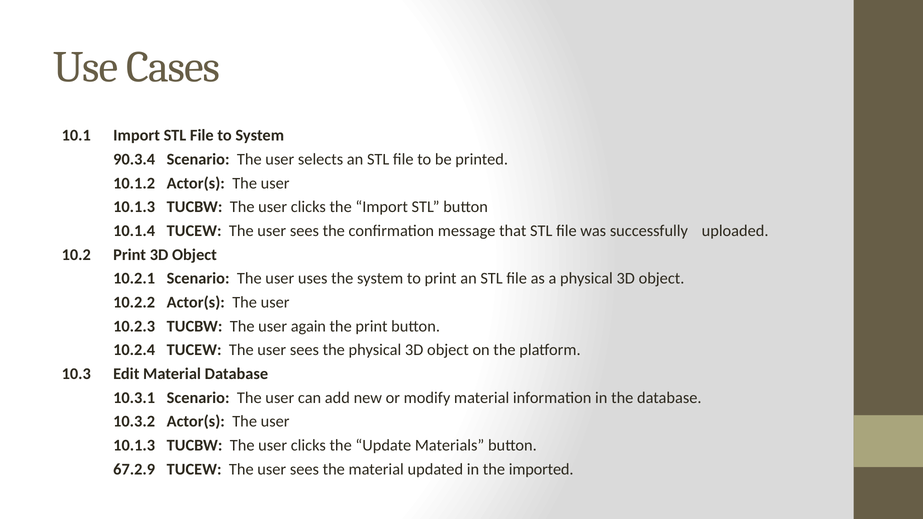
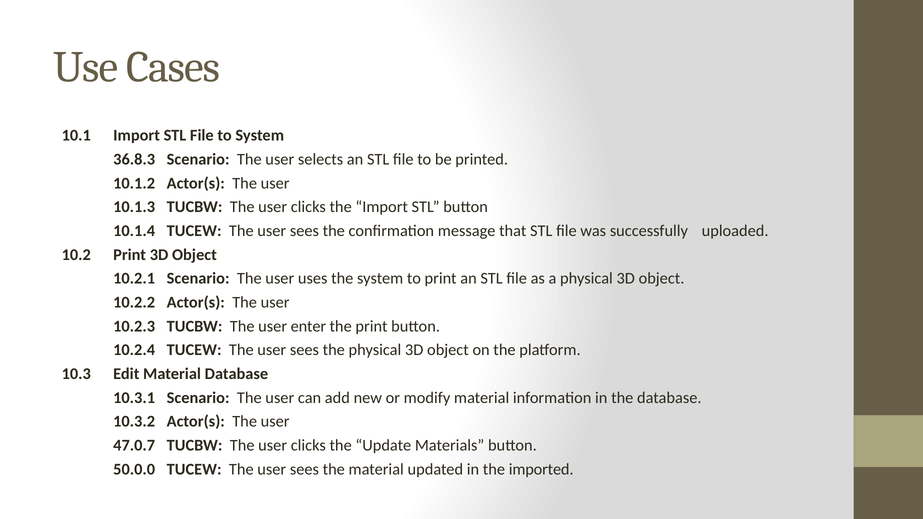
90.3.4: 90.3.4 -> 36.8.3
again: again -> enter
10.1.3 at (134, 446): 10.1.3 -> 47.0.7
67.2.9: 67.2.9 -> 50.0.0
